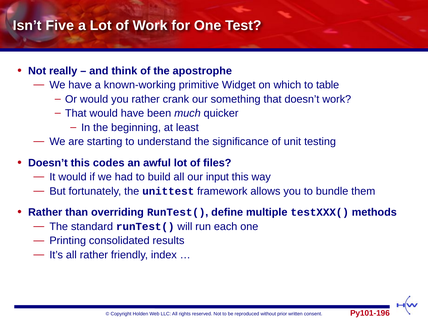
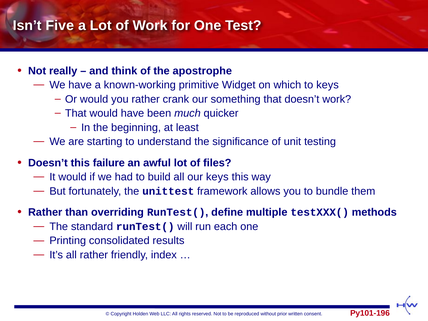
to table: table -> keys
codes: codes -> failure
our input: input -> keys
